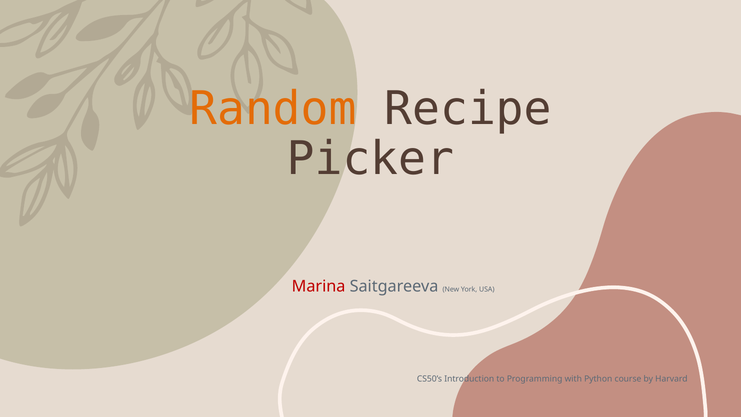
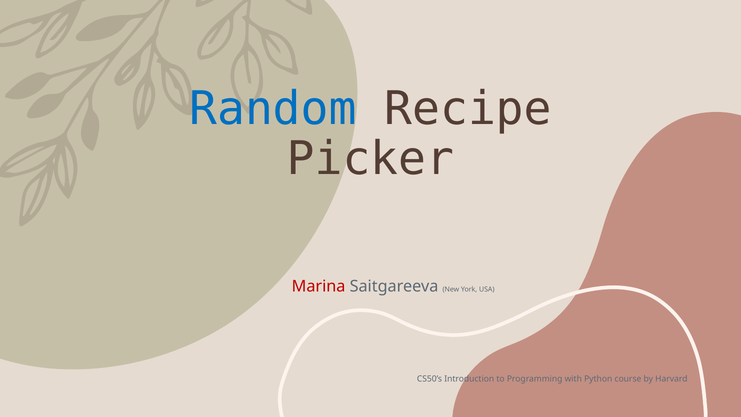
Random colour: orange -> blue
